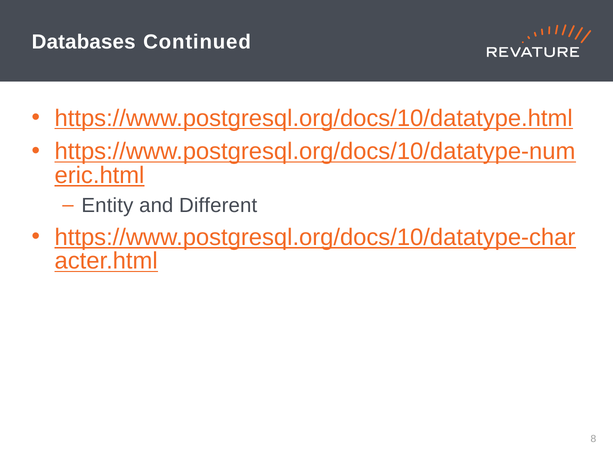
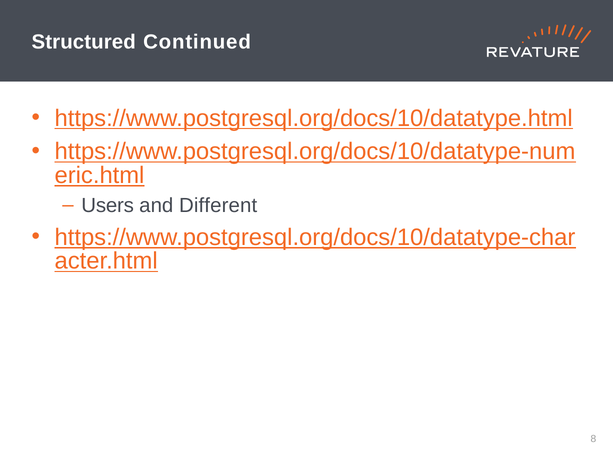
Databases: Databases -> Structured
Entity: Entity -> Users
